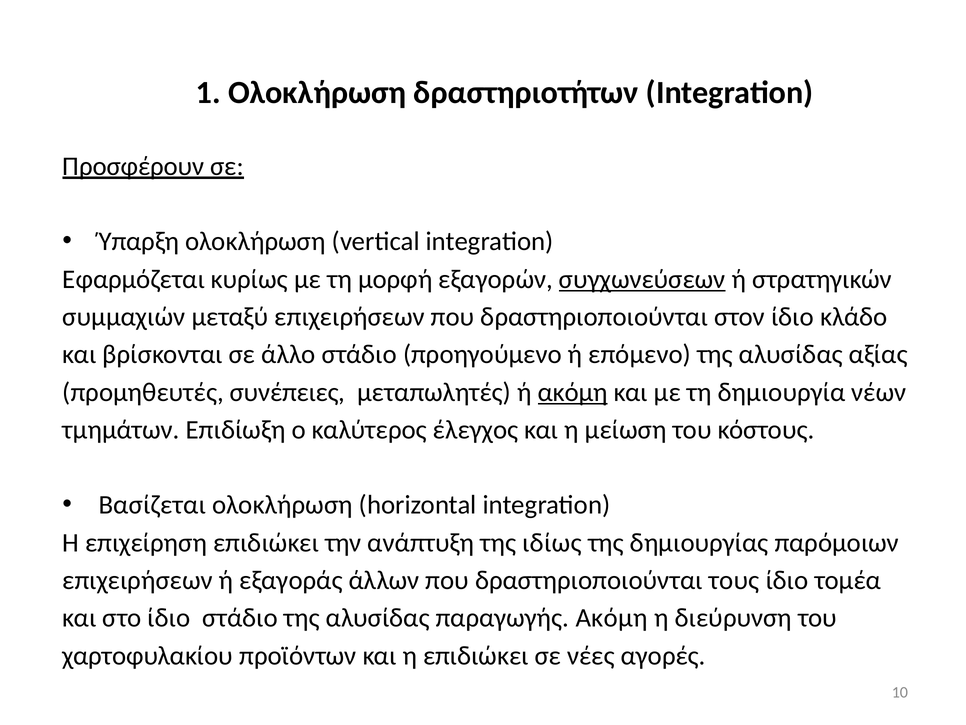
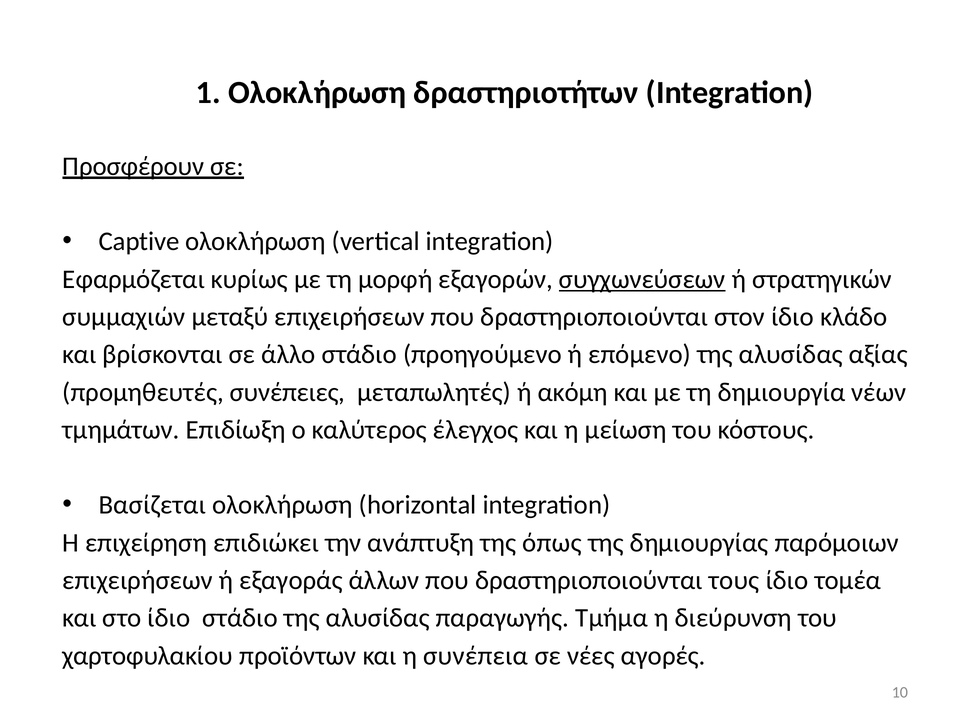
Ύπαρξη: Ύπαρξη -> Captive
ακόμη at (573, 392) underline: present -> none
ιδίως: ιδίως -> όπως
παραγωγής Ακόμη: Ακόμη -> Τμήμα
η επιδιώκει: επιδιώκει -> συνέπεια
